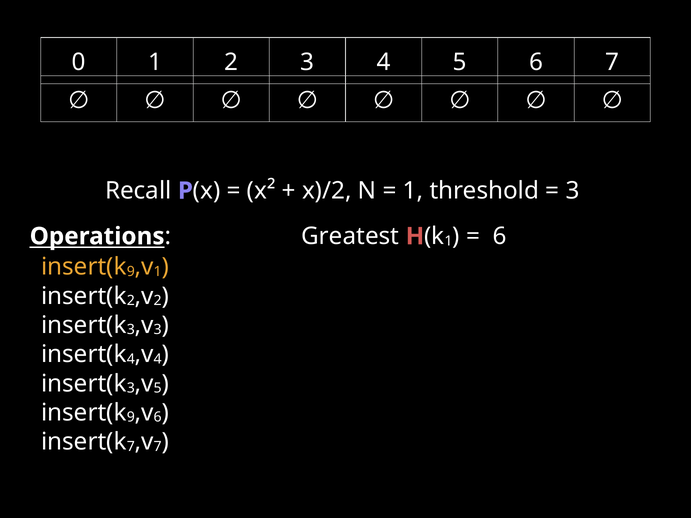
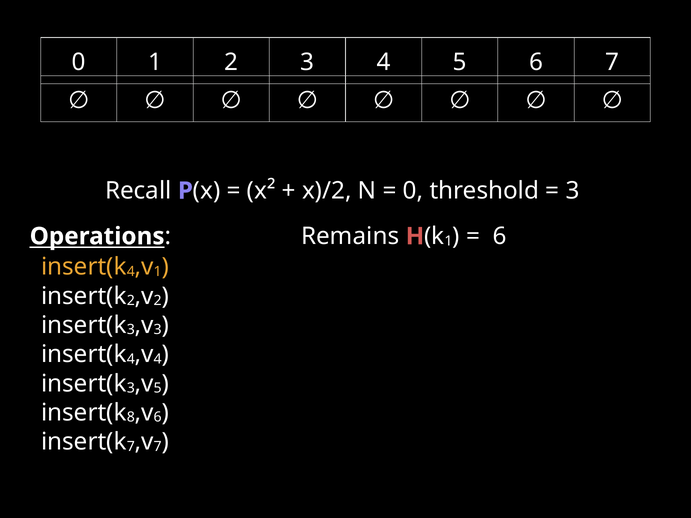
1 at (413, 191): 1 -> 0
Greatest: Greatest -> Remains
9 at (131, 272): 9 -> 4
9 at (131, 417): 9 -> 8
